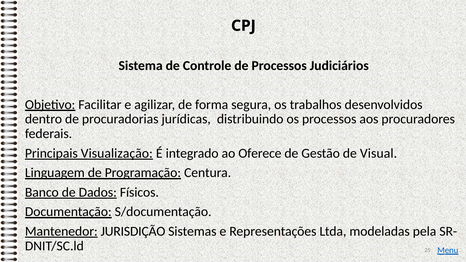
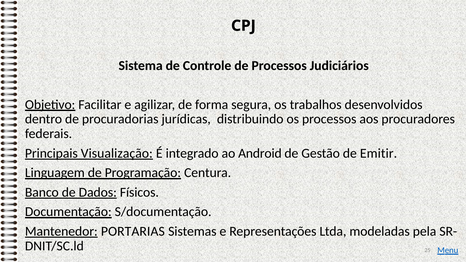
Oferece: Oferece -> Android
Visual: Visual -> Emitir
JURISDIÇÃO: JURISDIÇÃO -> PORTARIAS
